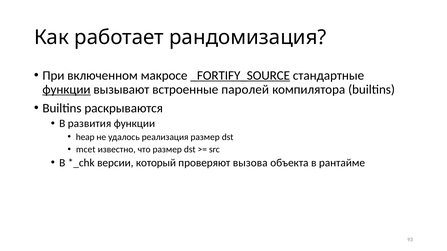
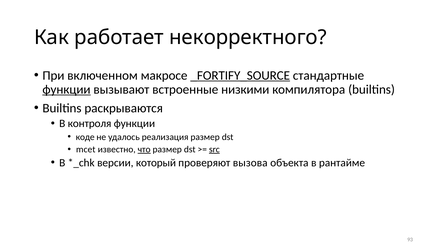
рандомизация: рандомизация -> некорректного
паролей: паролей -> низкими
развития: развития -> контроля
heap: heap -> коде
что underline: none -> present
src underline: none -> present
